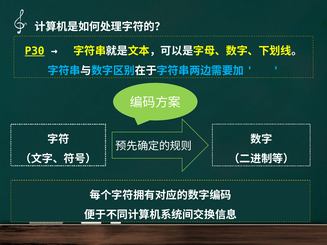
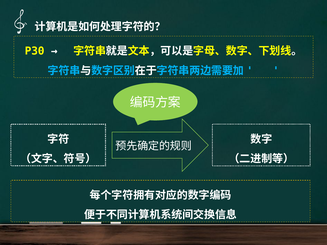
P30 underline: present -> none
